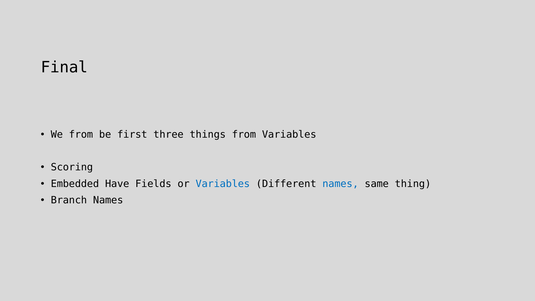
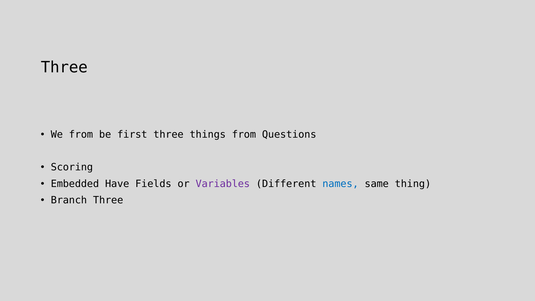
Final at (64, 67): Final -> Three
from Variables: Variables -> Questions
Variables at (223, 184) colour: blue -> purple
Branch Names: Names -> Three
